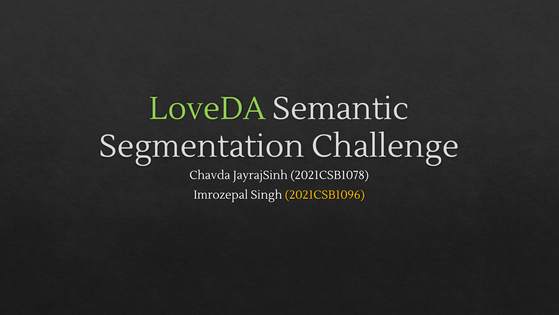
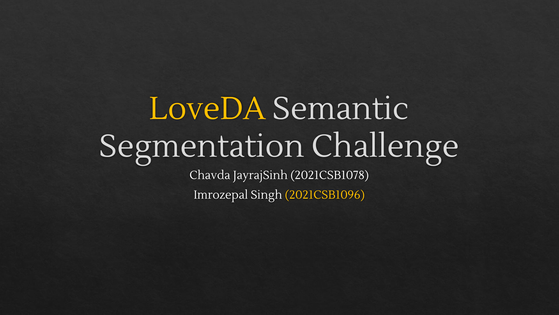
LoveDA colour: light green -> yellow
